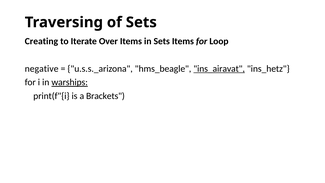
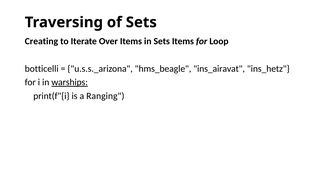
negative: negative -> botticelli
ins_airavat underline: present -> none
Brackets: Brackets -> Ranging
